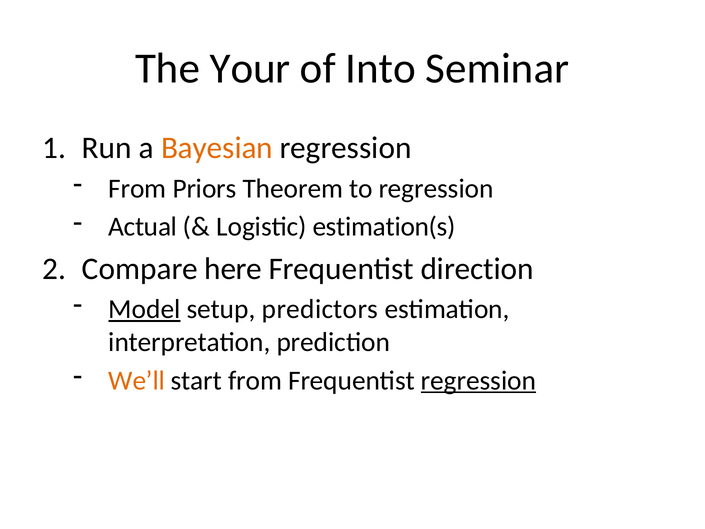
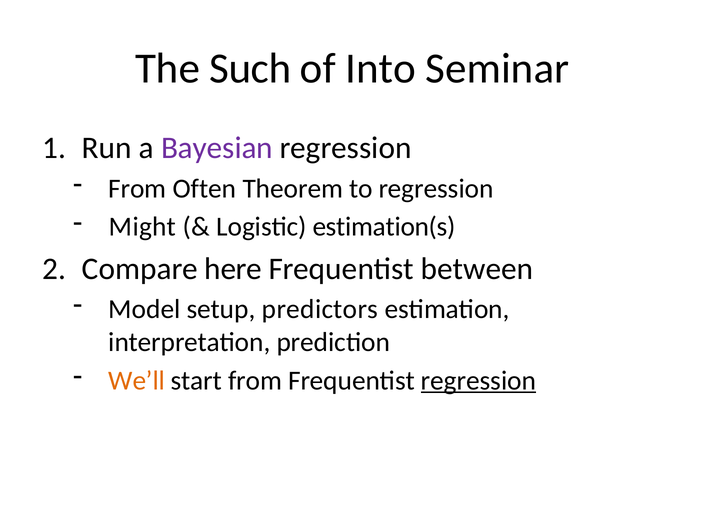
Your: Your -> Such
Bayesian colour: orange -> purple
Priors: Priors -> Often
Actual: Actual -> Might
direction: direction -> between
Model underline: present -> none
